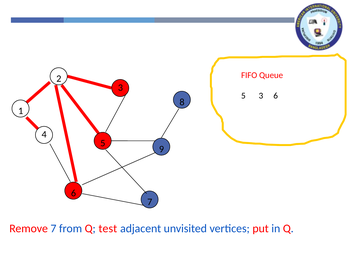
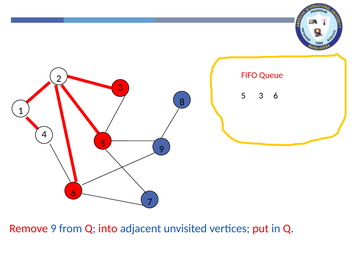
Remove 7: 7 -> 9
test: test -> into
